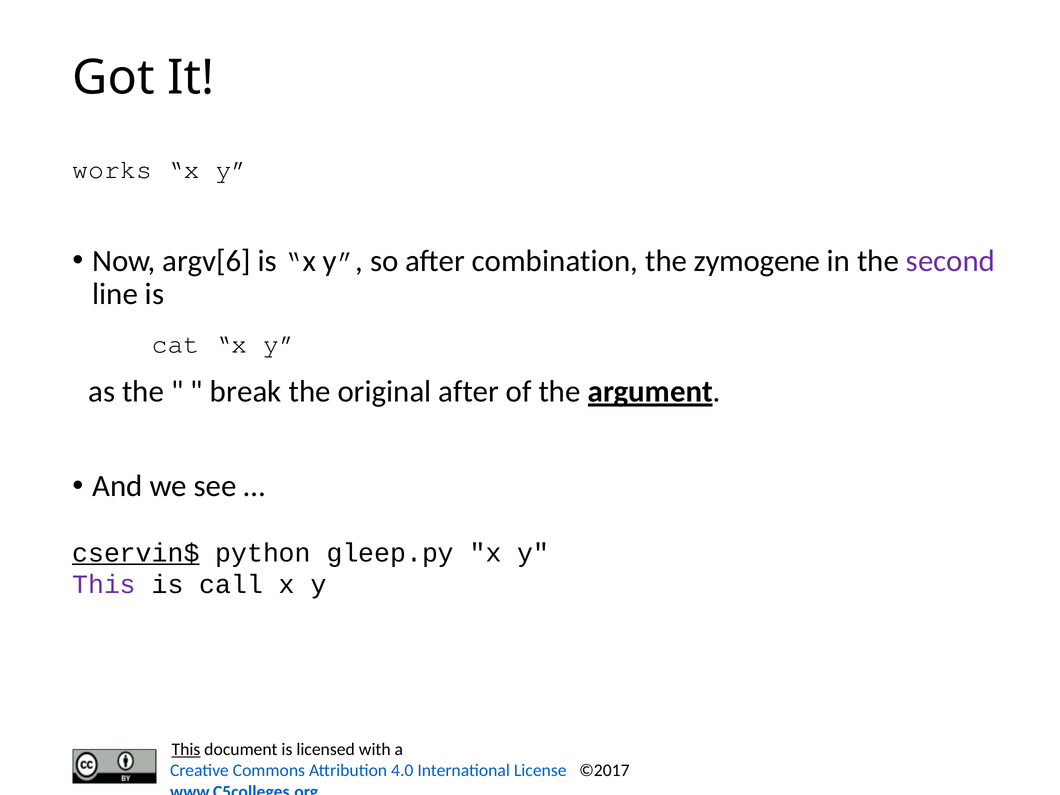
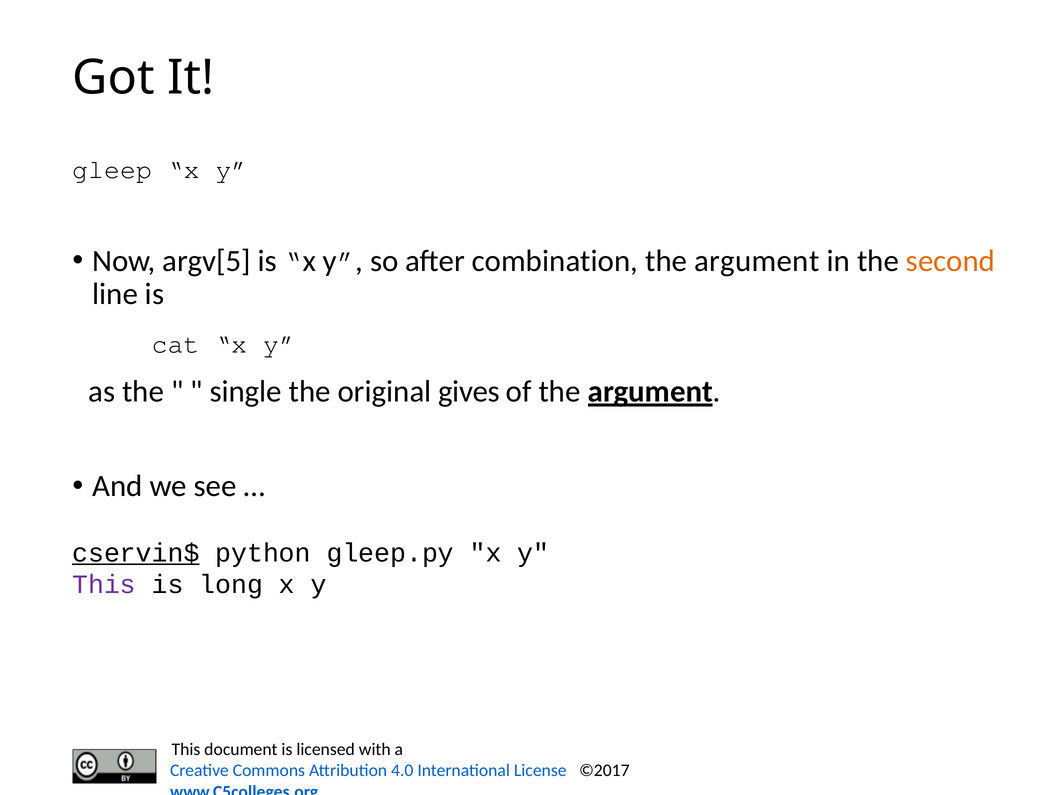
works: works -> gleep
argv[6: argv[6 -> argv[5
zymogene at (757, 261): zymogene -> argument
second colour: purple -> orange
break: break -> single
original after: after -> gives
call: call -> long
This at (186, 749) underline: present -> none
